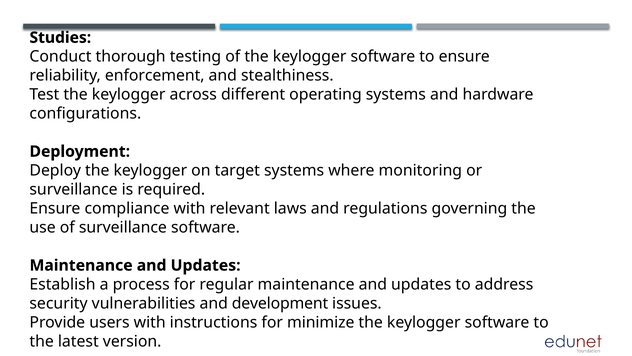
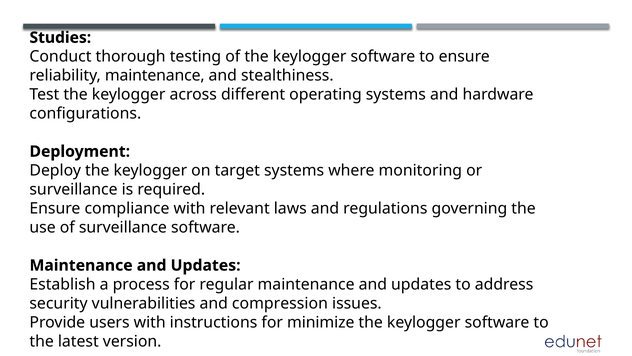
reliability enforcement: enforcement -> maintenance
development: development -> compression
